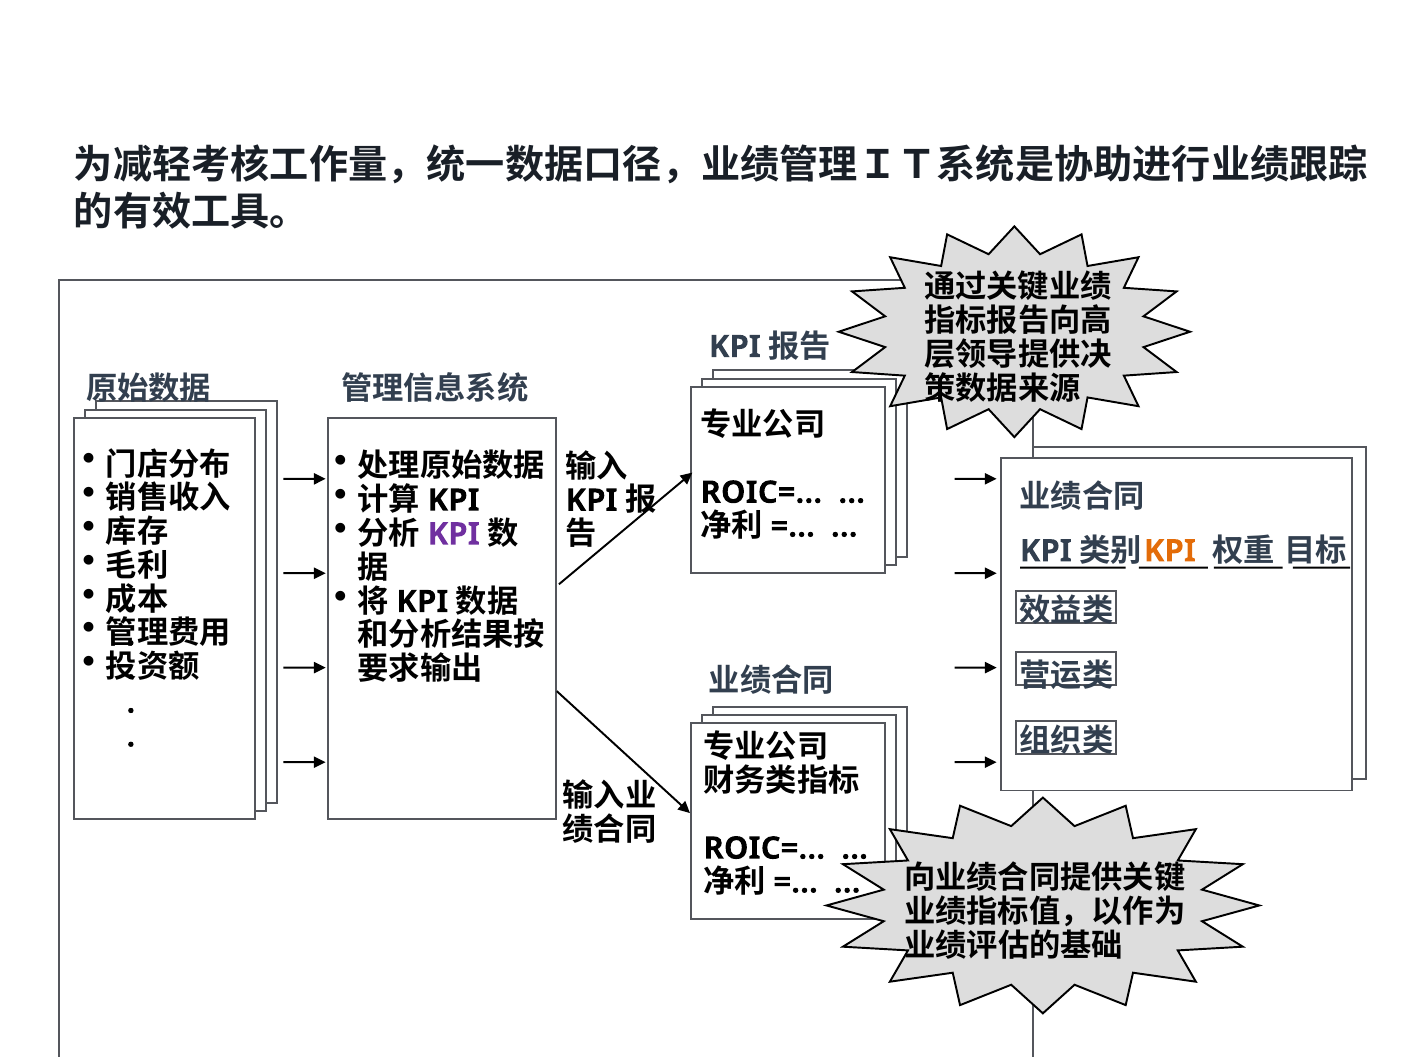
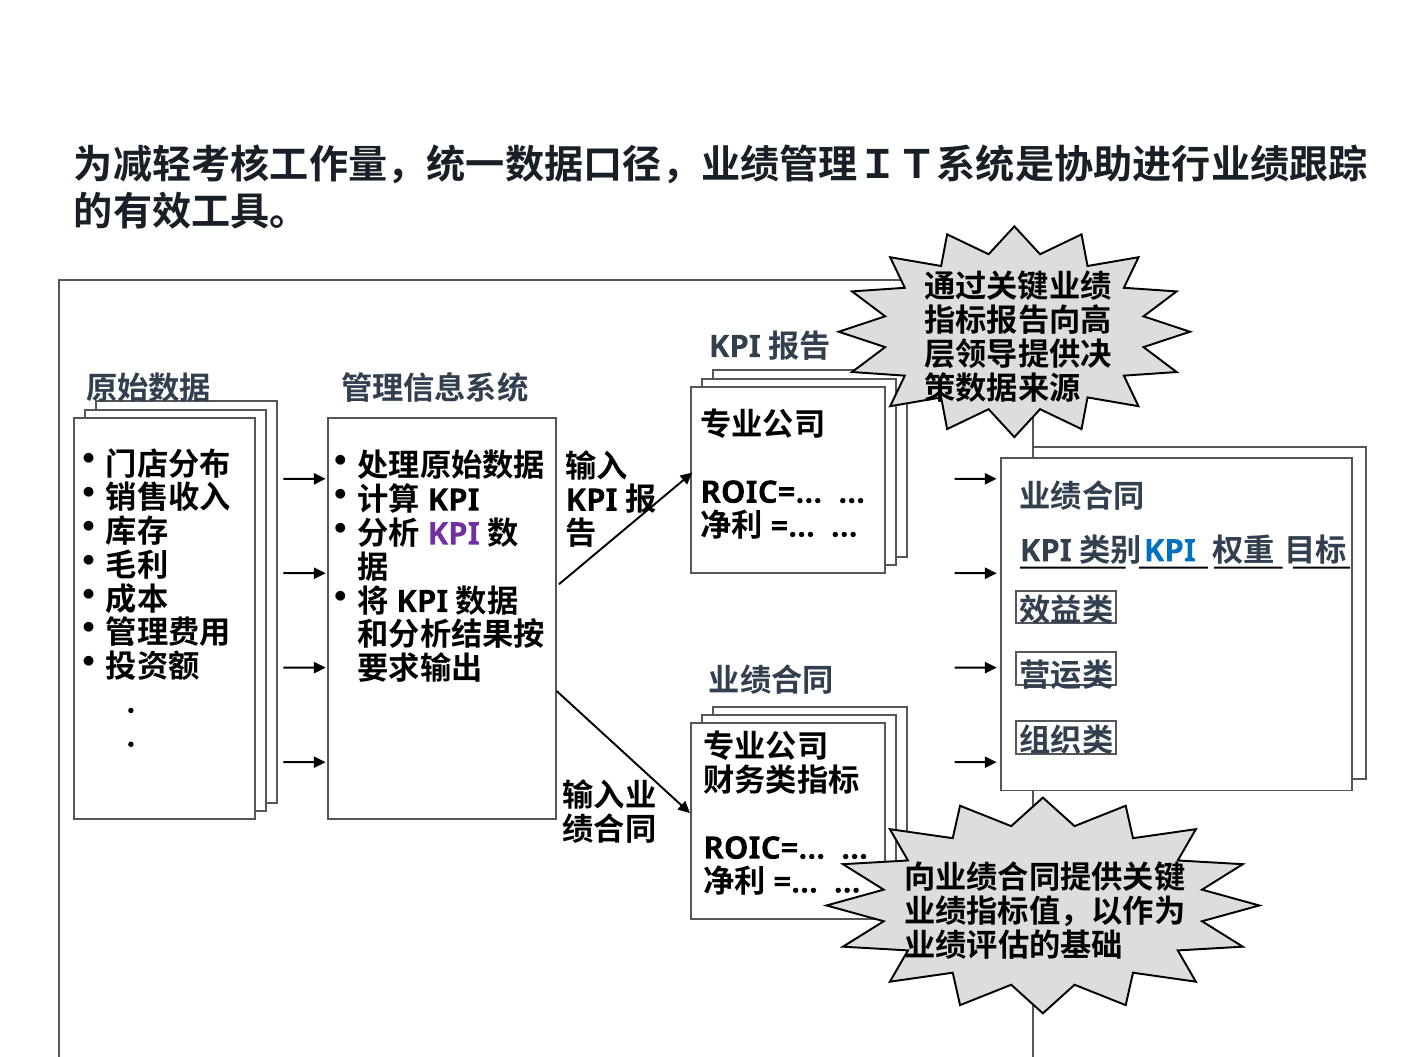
KPI at (1170, 551) colour: orange -> blue
